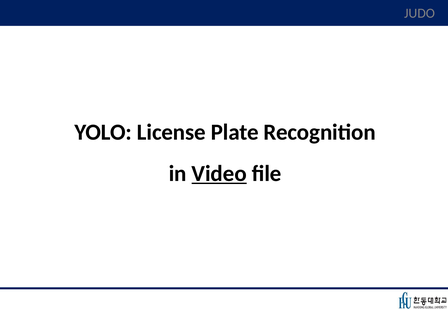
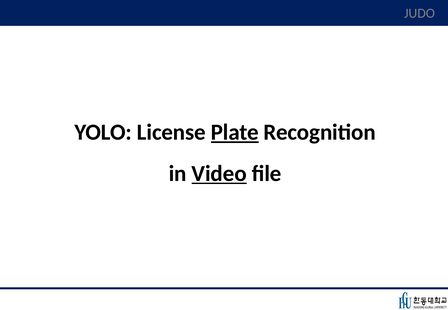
Plate underline: none -> present
